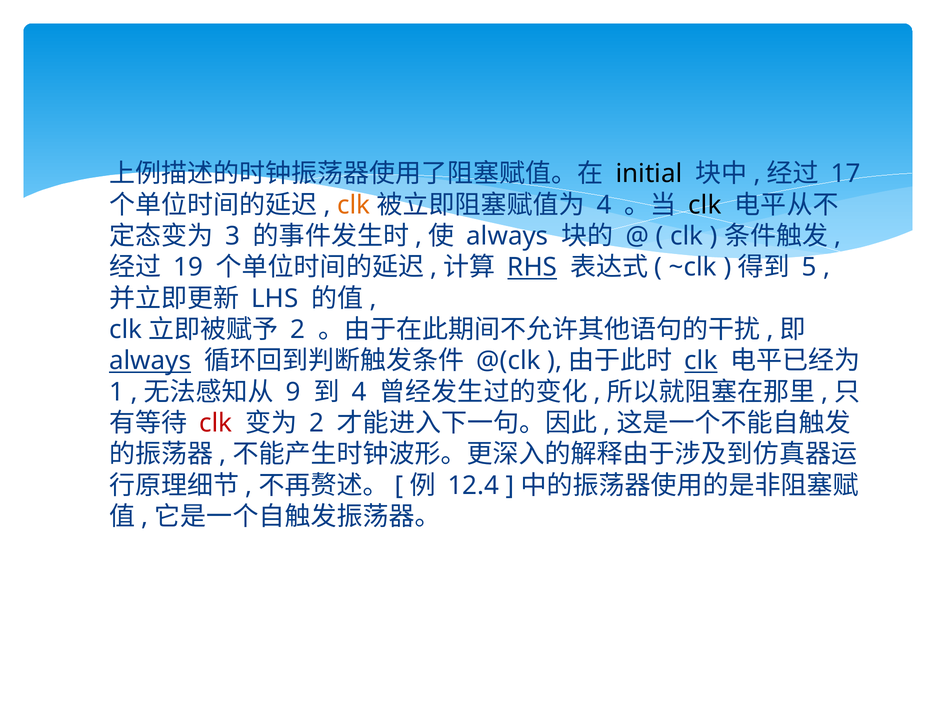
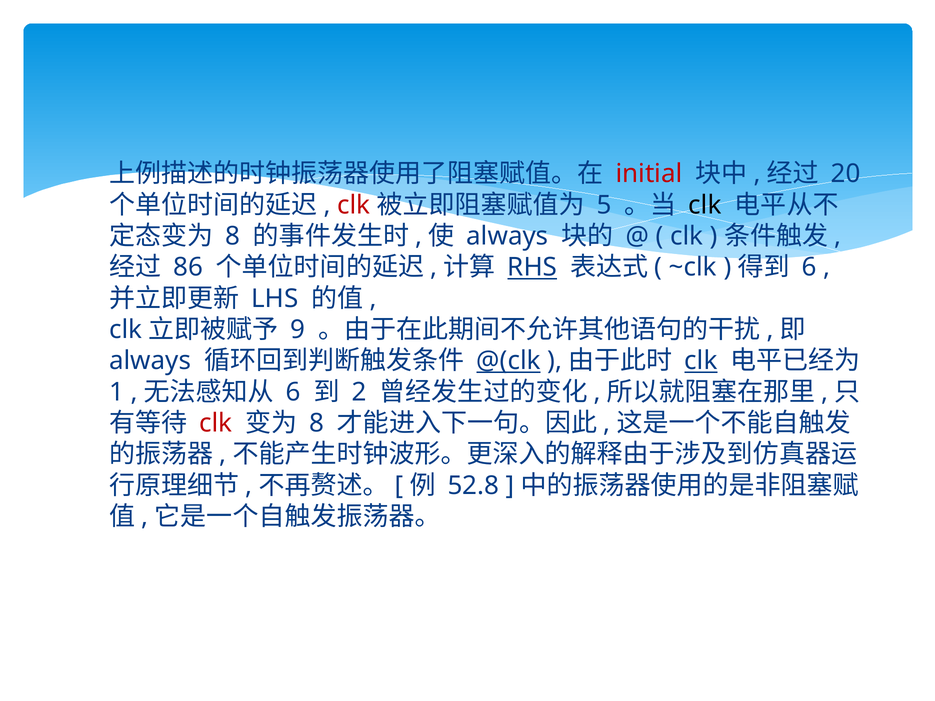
initial colour: black -> red
17: 17 -> 20
clk at (354, 205) colour: orange -> red
4 at (604, 205): 4 -> 5
3 at (233, 236): 3 -> 8
19: 19 -> 86
5 at (809, 268): 5 -> 6
2 at (298, 330): 2 -> 9
always at (150, 361) underline: present -> none
@(clk underline: none -> present
9 at (293, 392): 9 -> 6
4 at (359, 392): 4 -> 2
2 at (317, 423): 2 -> 8
12.4: 12.4 -> 52.8
